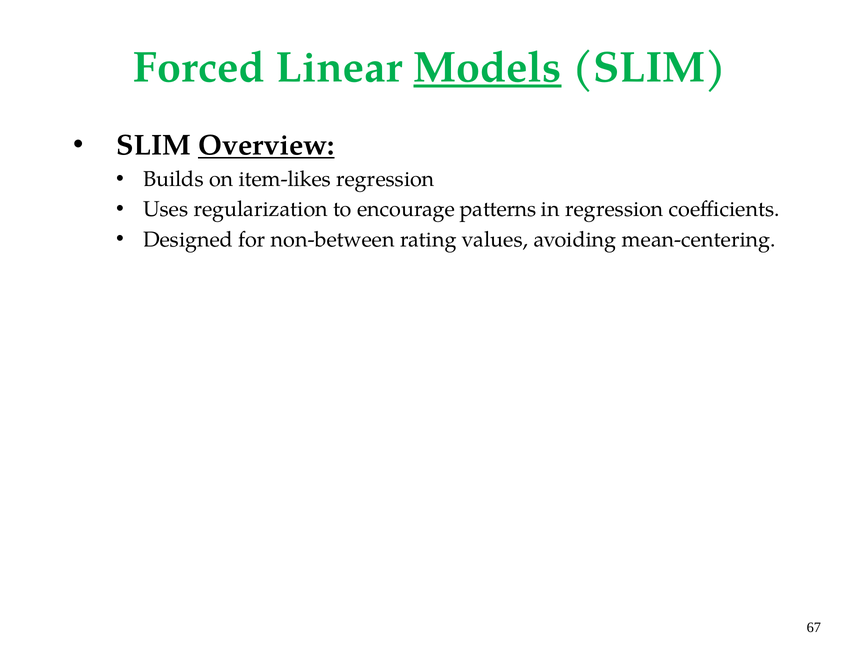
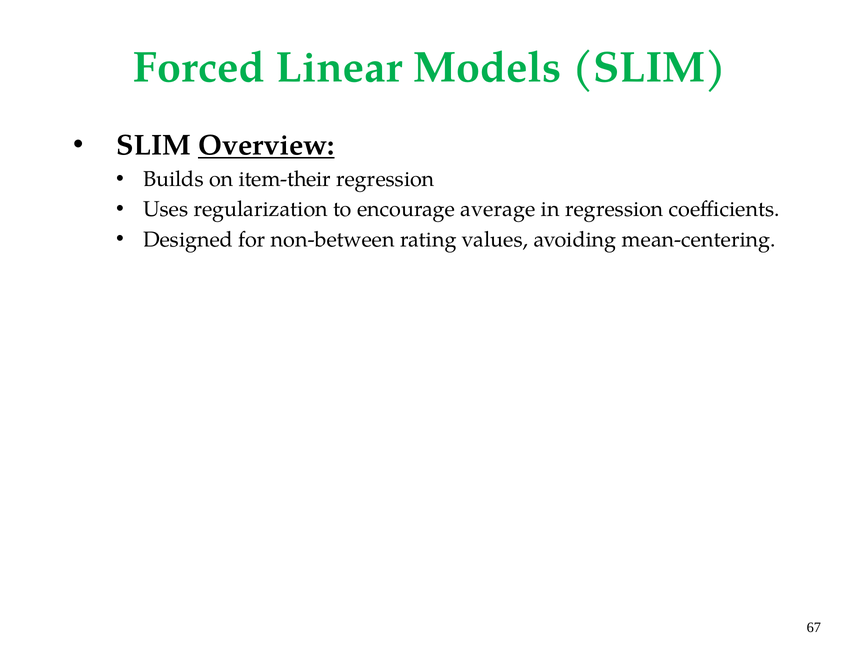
Models underline: present -> none
item-likes: item-likes -> item-their
patterns: patterns -> average
